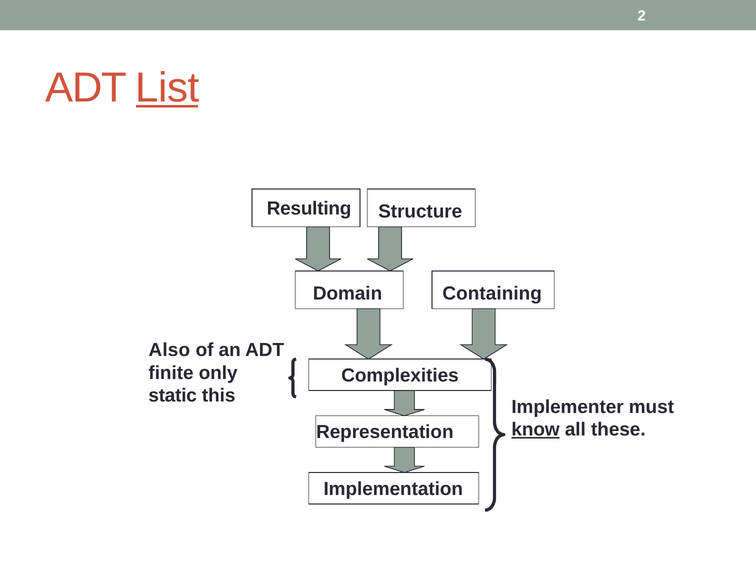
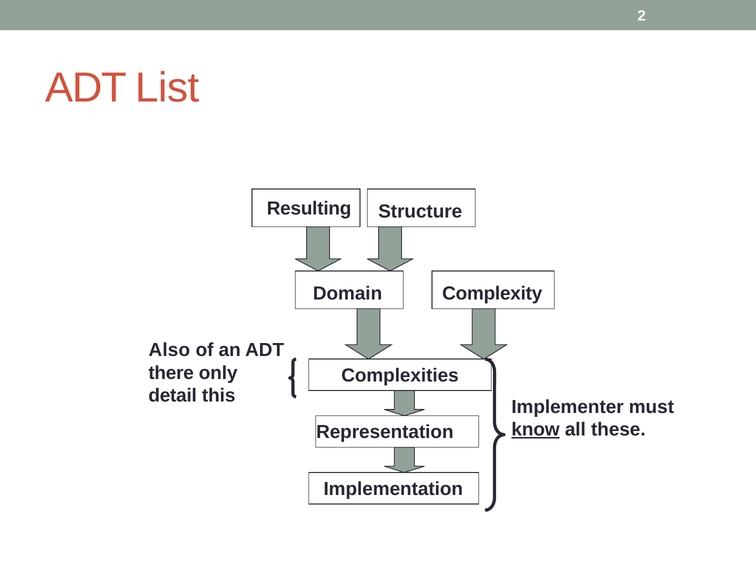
List underline: present -> none
Containing: Containing -> Complexity
finite: finite -> there
static: static -> detail
